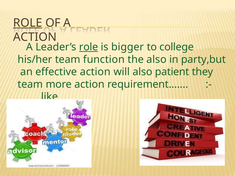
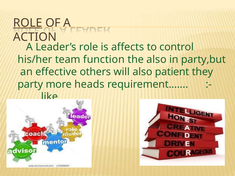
role at (89, 47) underline: present -> none
bigger: bigger -> affects
college: college -> control
effective action: action -> others
team at (30, 84): team -> party
more action: action -> heads
